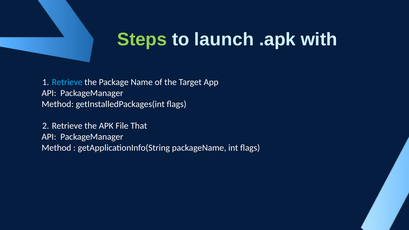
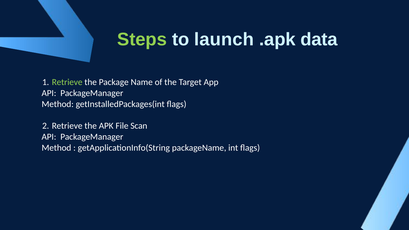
with: with -> data
Retrieve at (67, 82) colour: light blue -> light green
That: That -> Scan
